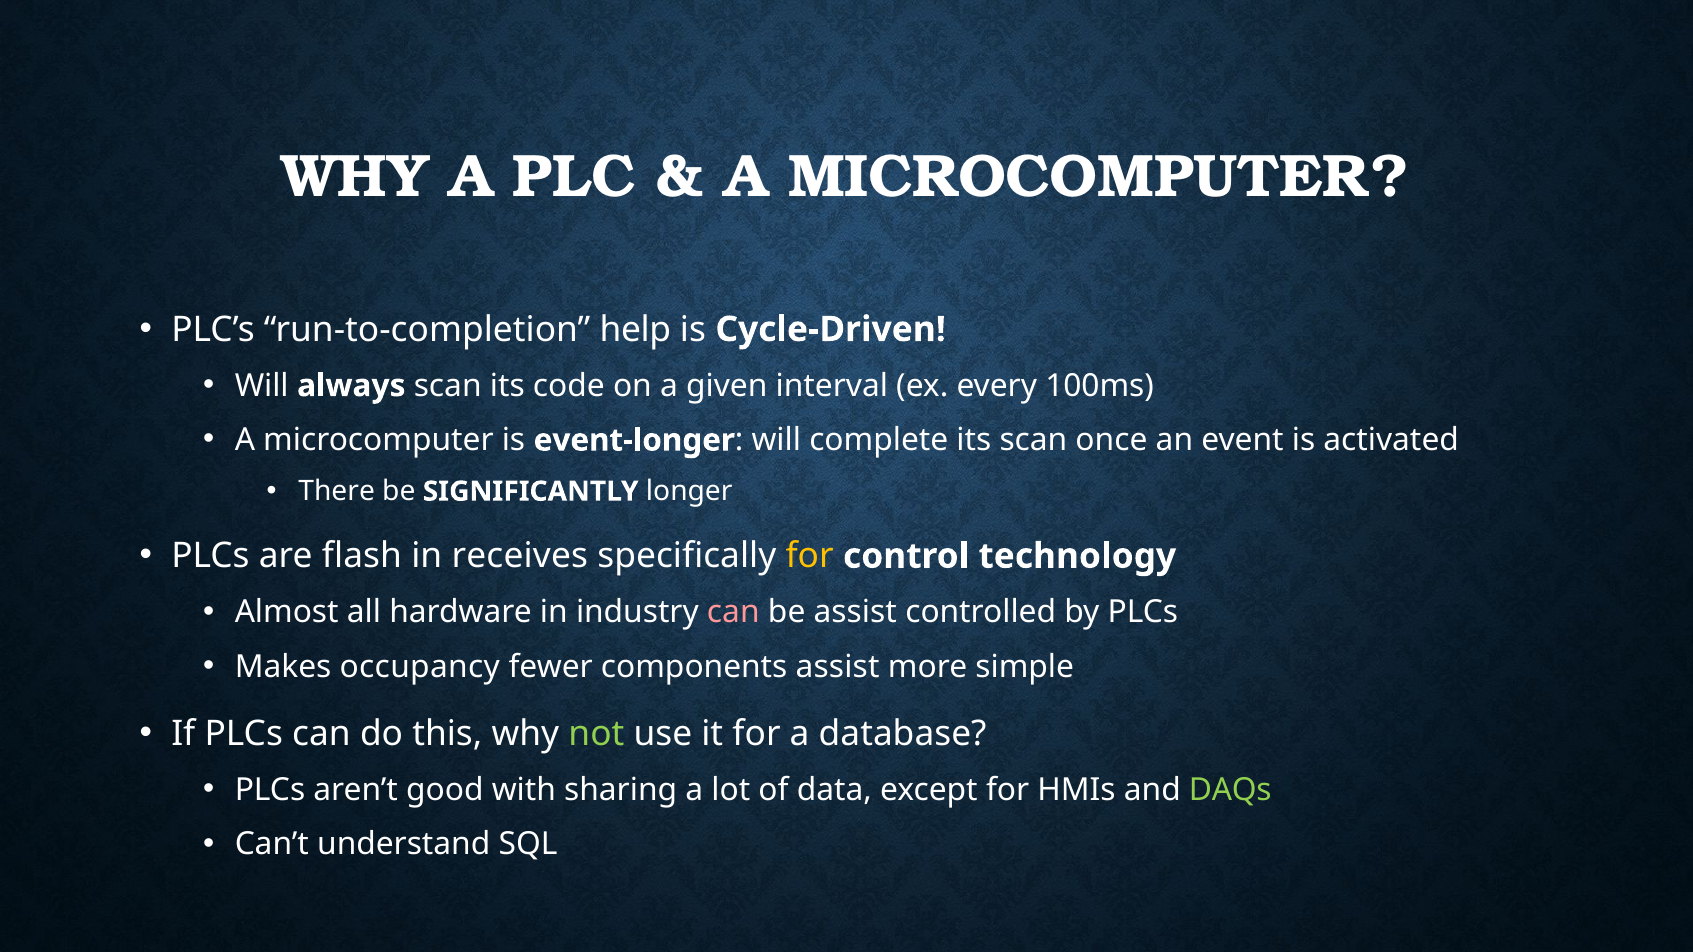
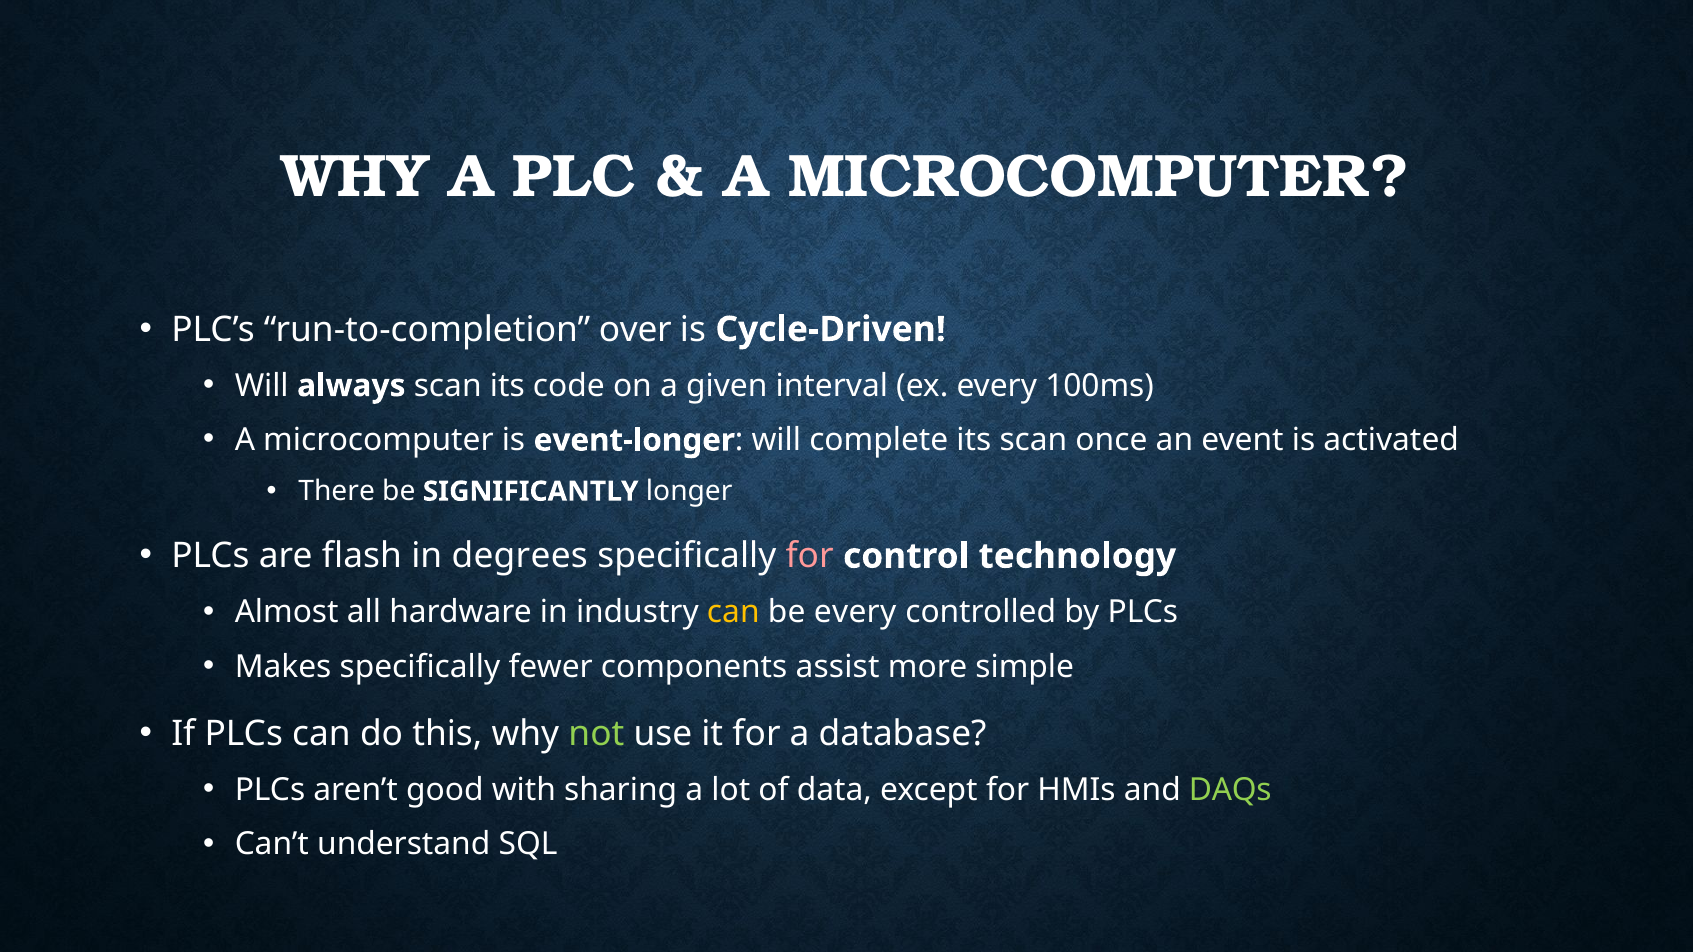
help: help -> over
receives: receives -> degrees
for at (810, 556) colour: yellow -> pink
can at (733, 613) colour: pink -> yellow
be assist: assist -> every
Makes occupancy: occupancy -> specifically
